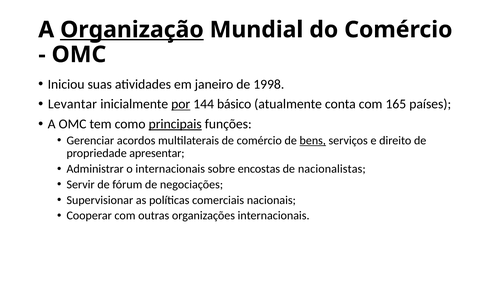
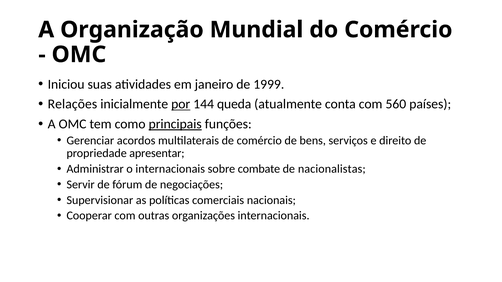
Organização underline: present -> none
1998: 1998 -> 1999
Levantar: Levantar -> Relações
básico: básico -> queda
165: 165 -> 560
bens underline: present -> none
encostas: encostas -> combate
